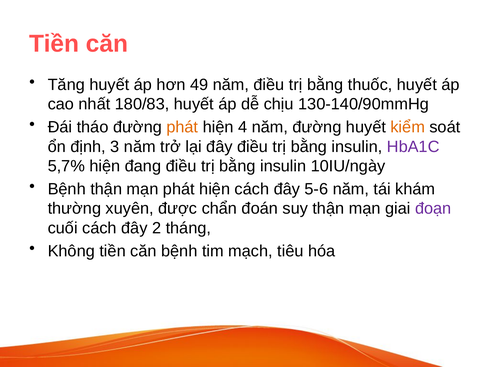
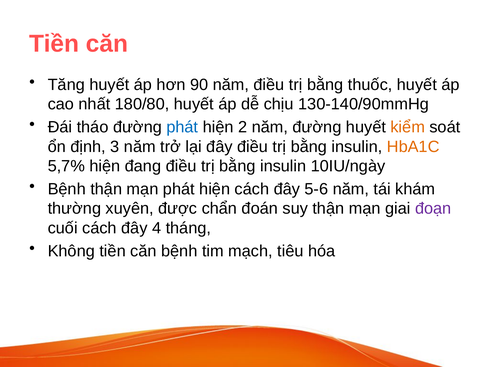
49: 49 -> 90
180/83: 180/83 -> 180/80
phát at (182, 127) colour: orange -> blue
4: 4 -> 2
HbA1C colour: purple -> orange
2: 2 -> 4
